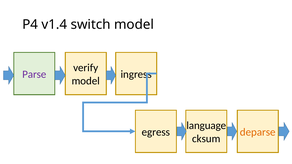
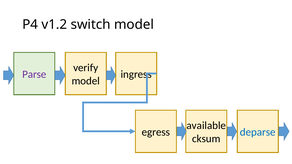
v1.4: v1.4 -> v1.2
language: language -> available
deparse colour: orange -> blue
